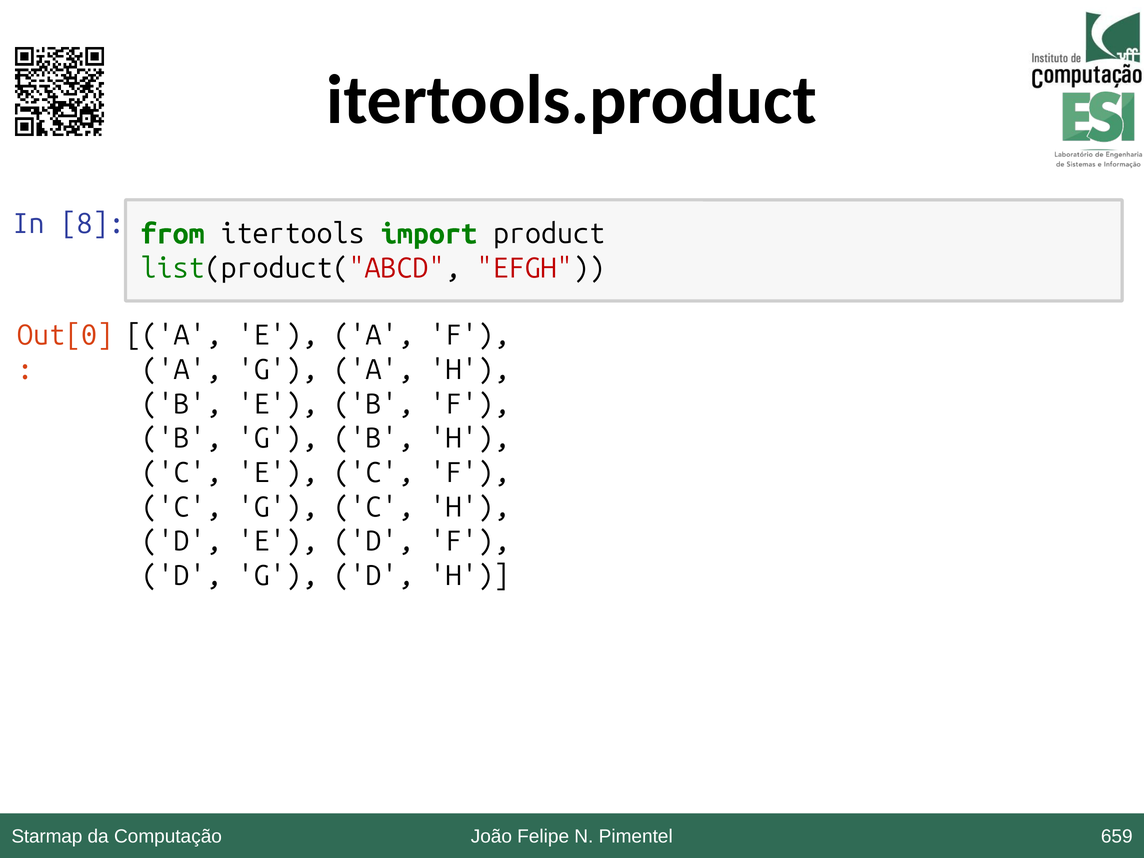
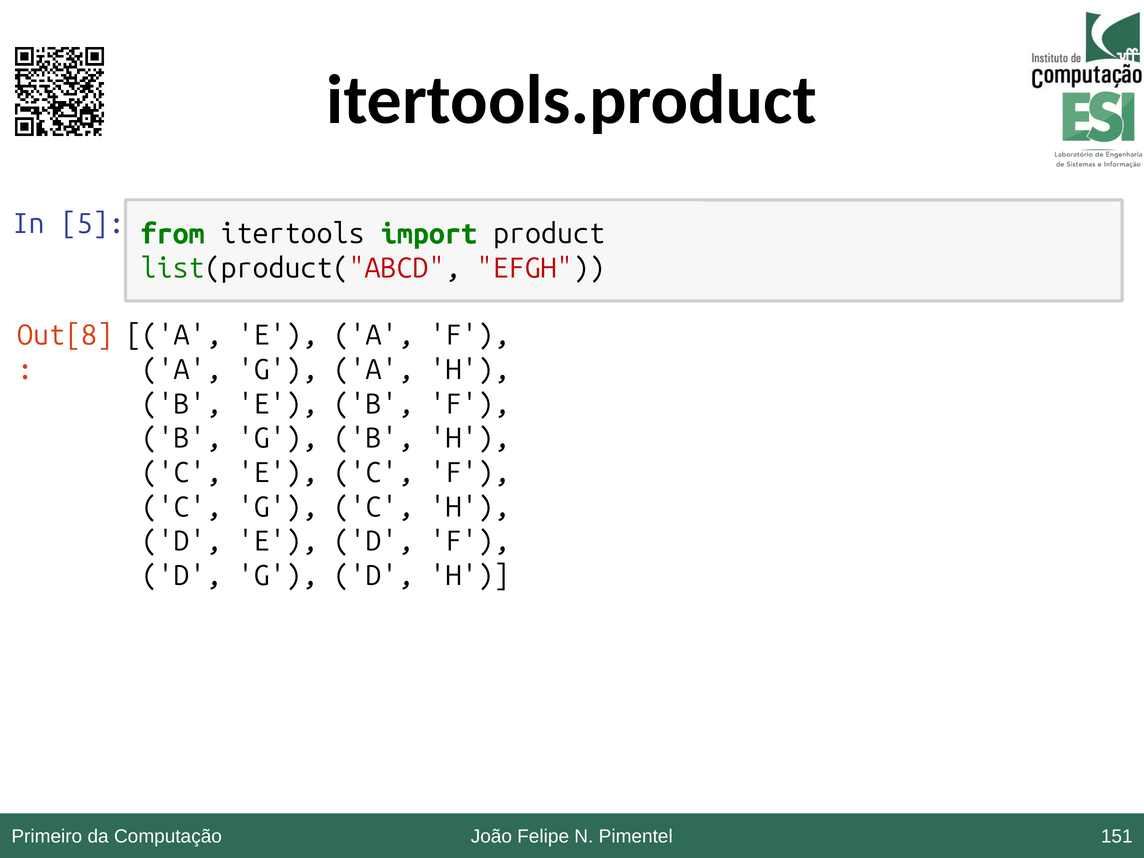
8: 8 -> 5
Out[0: Out[0 -> Out[8
Starmap: Starmap -> Primeiro
659: 659 -> 151
